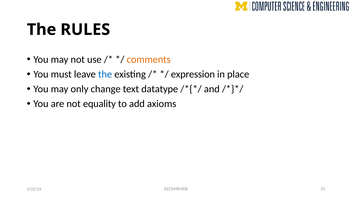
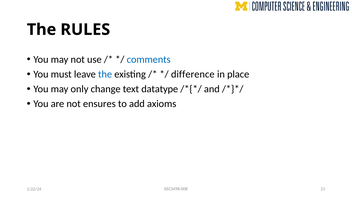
comments colour: orange -> blue
expression: expression -> difference
equality: equality -> ensures
